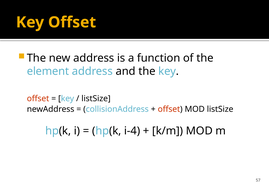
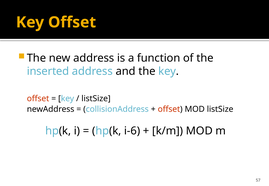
element: element -> inserted
i-4: i-4 -> i-6
